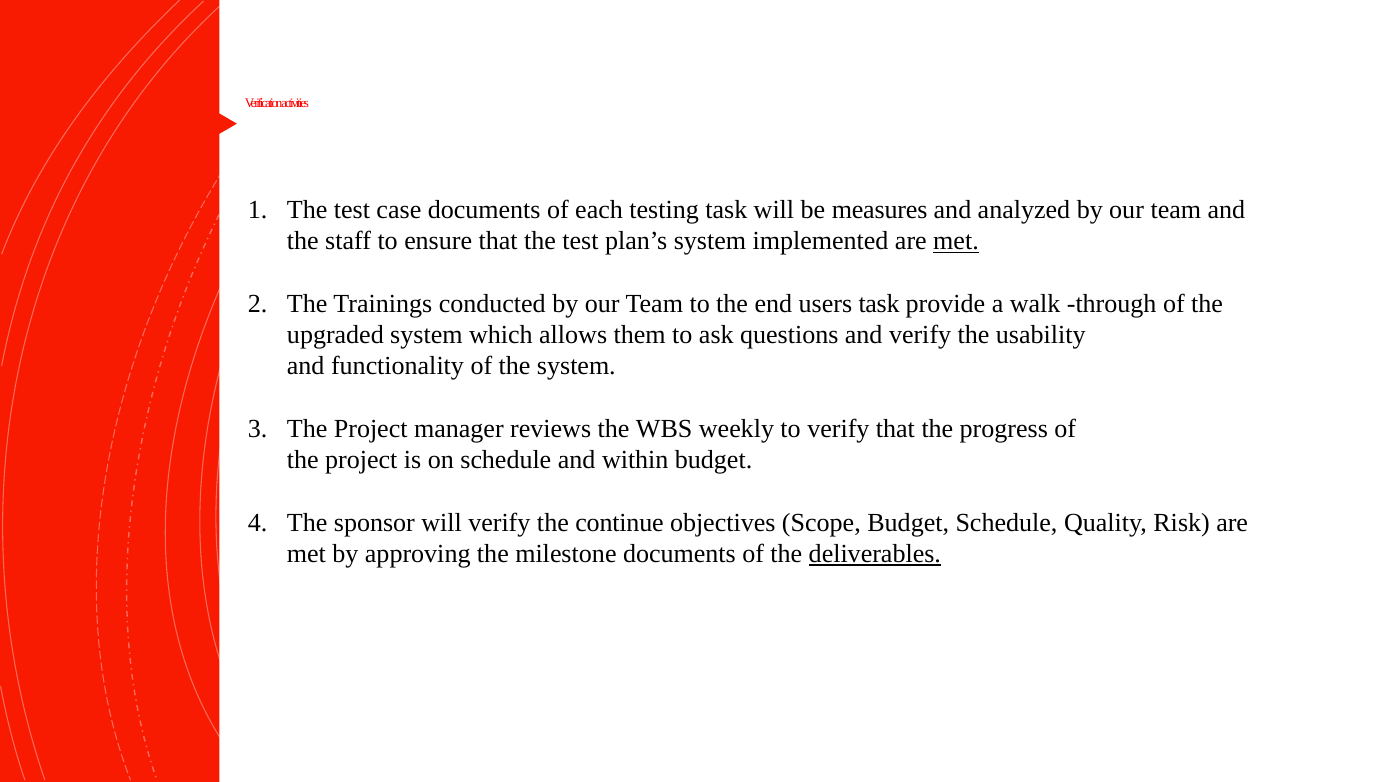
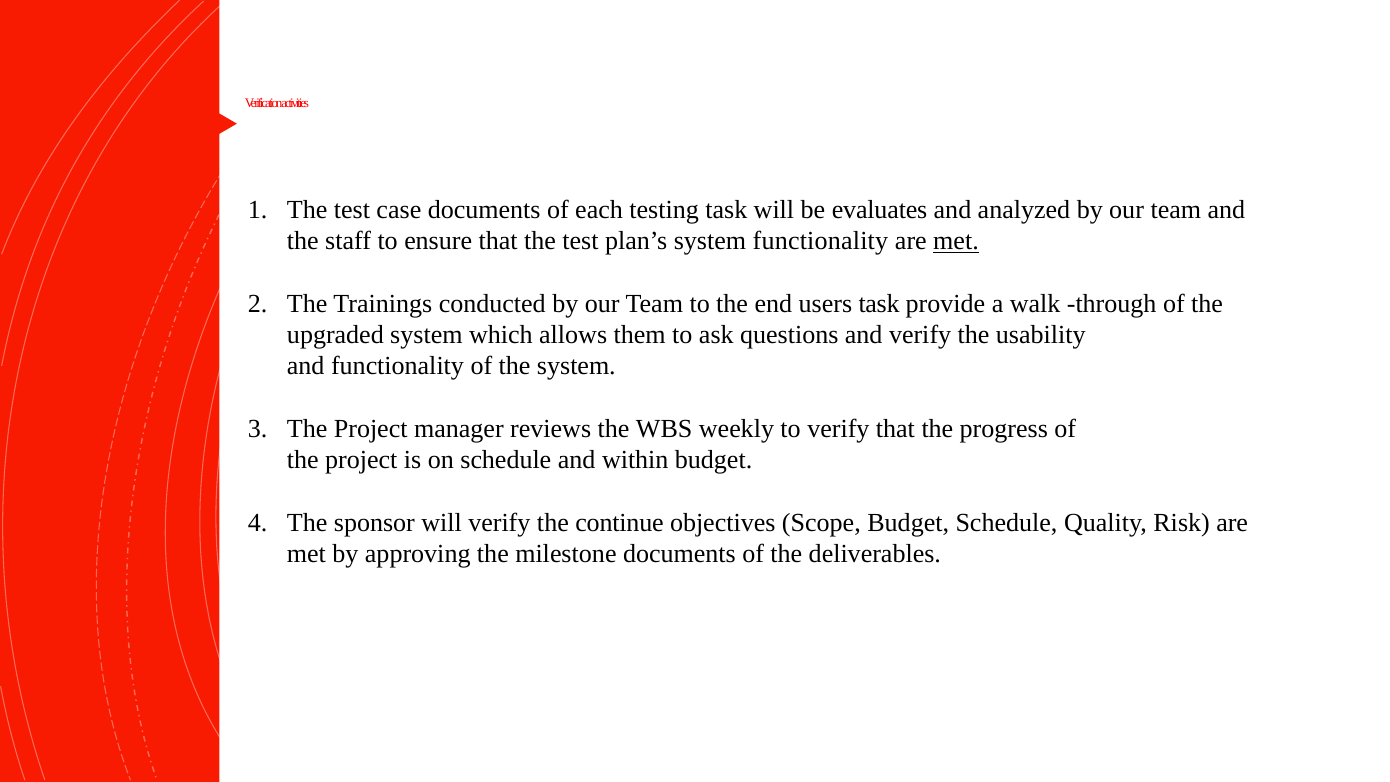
measures: measures -> evaluates
system implemented: implemented -> functionality
deliverables underline: present -> none
